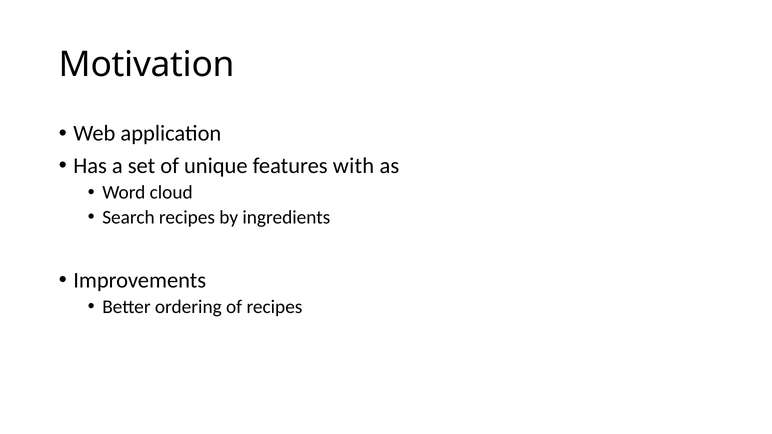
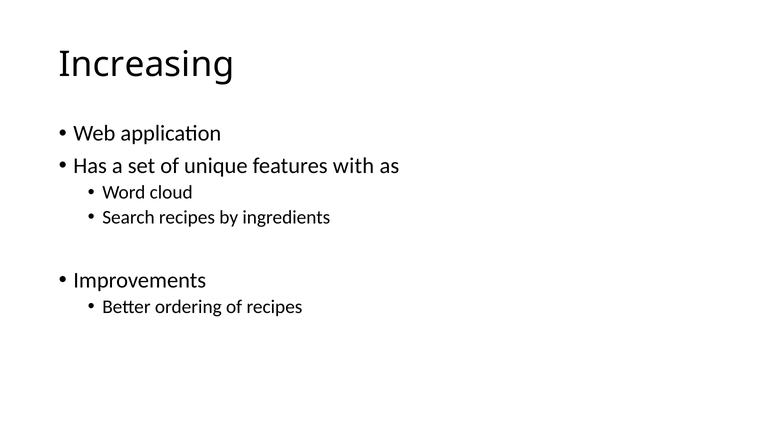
Motivation: Motivation -> Increasing
